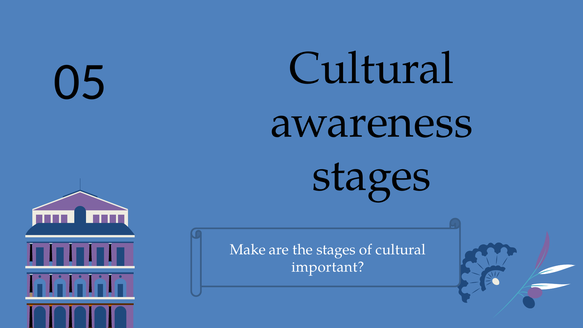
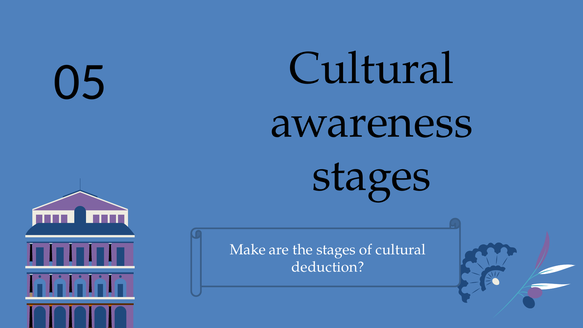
important: important -> deduction
